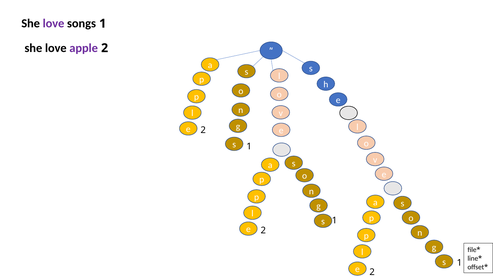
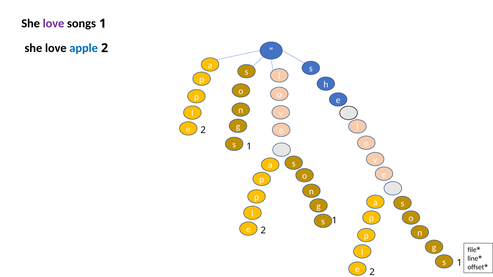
apple colour: purple -> blue
